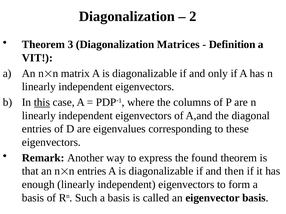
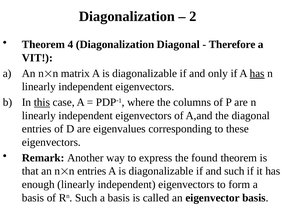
3: 3 -> 4
Diagonalization Matrices: Matrices -> Diagonal
Definition: Definition -> Therefore
has at (257, 74) underline: none -> present
and then: then -> such
